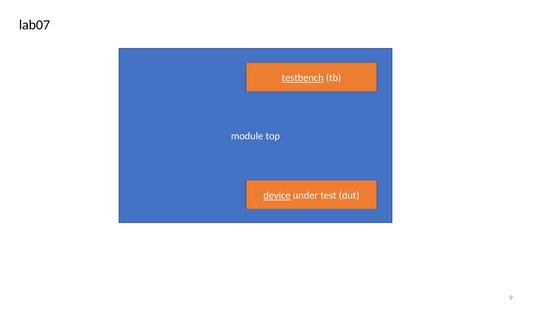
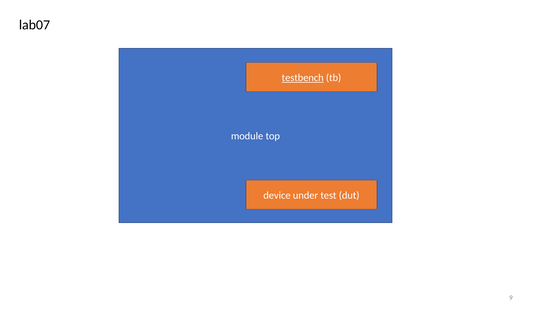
device underline: present -> none
